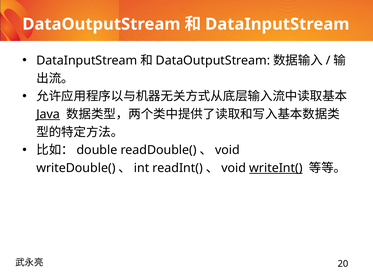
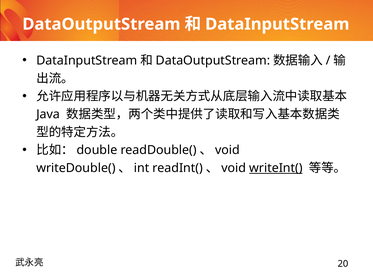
Java underline: present -> none
